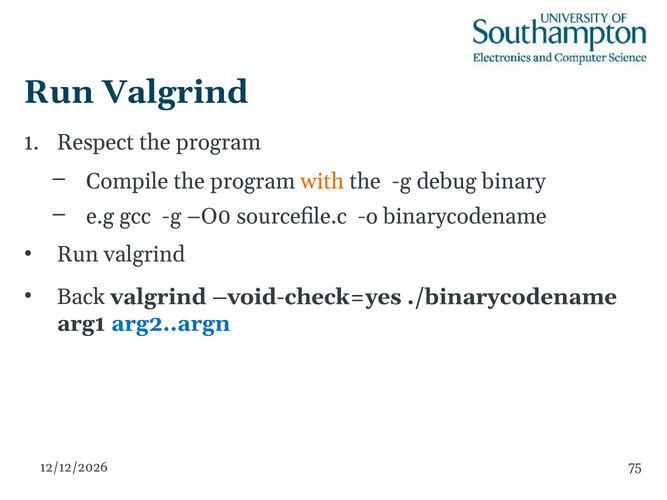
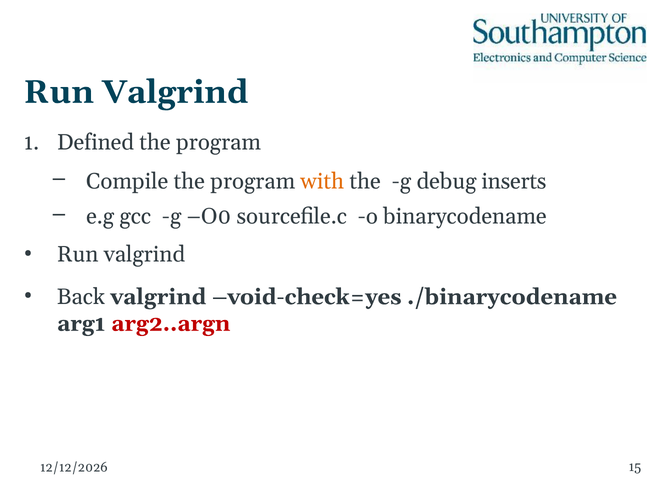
Respect: Respect -> Defined
binary: binary -> inserts
arg2..argn colour: blue -> red
75: 75 -> 15
